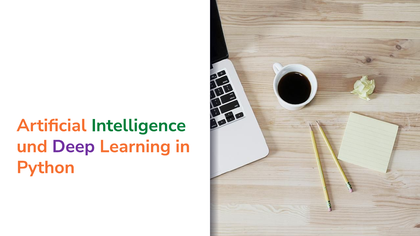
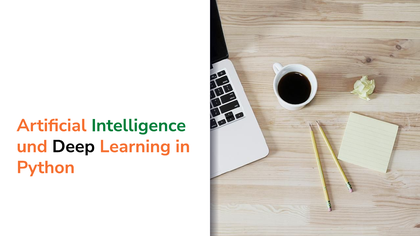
Deep colour: purple -> black
